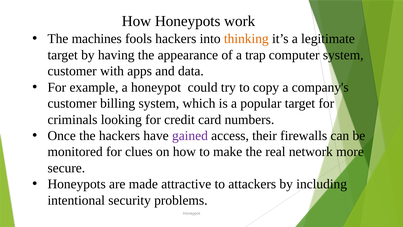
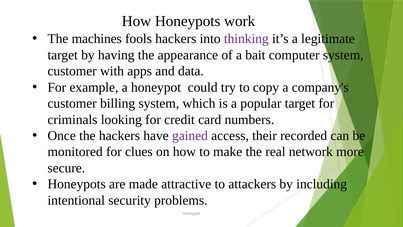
thinking colour: orange -> purple
trap: trap -> bait
firewalls: firewalls -> recorded
